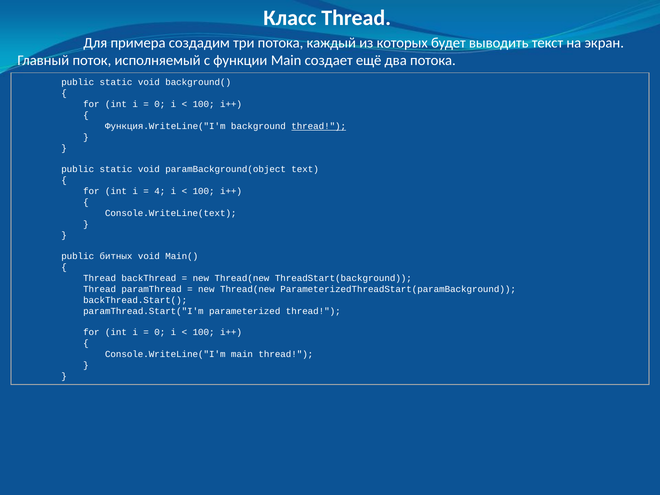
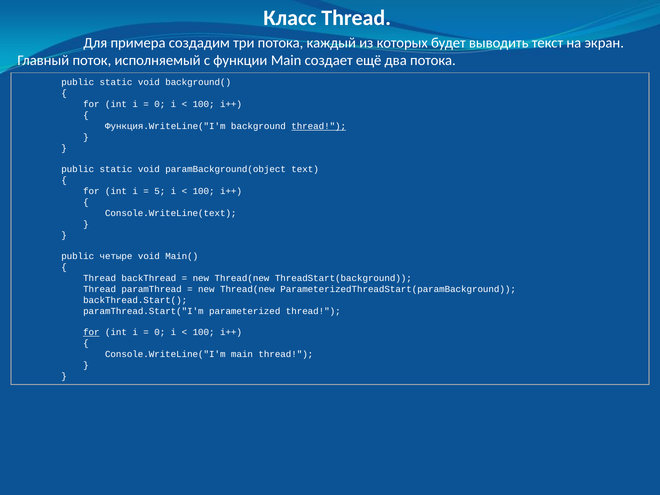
4: 4 -> 5
битных: битных -> четыре
for at (91, 332) underline: none -> present
